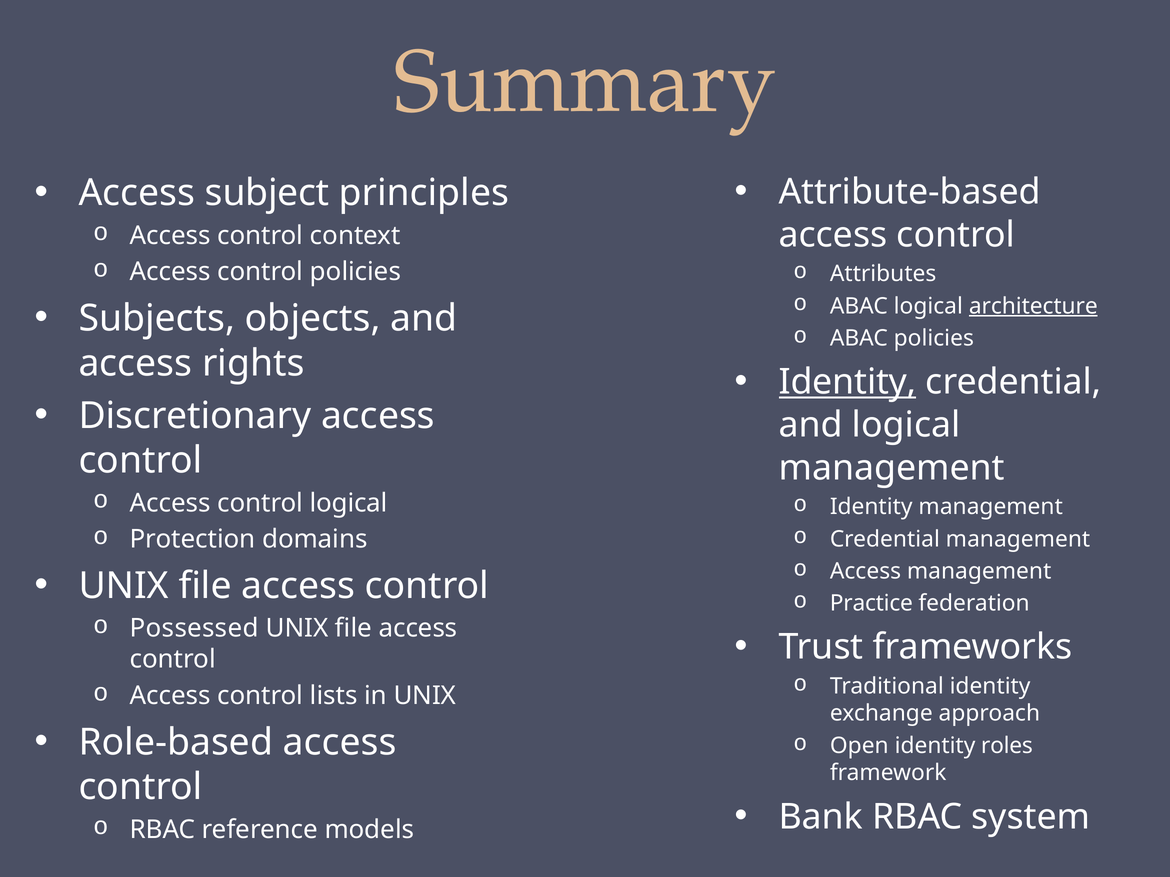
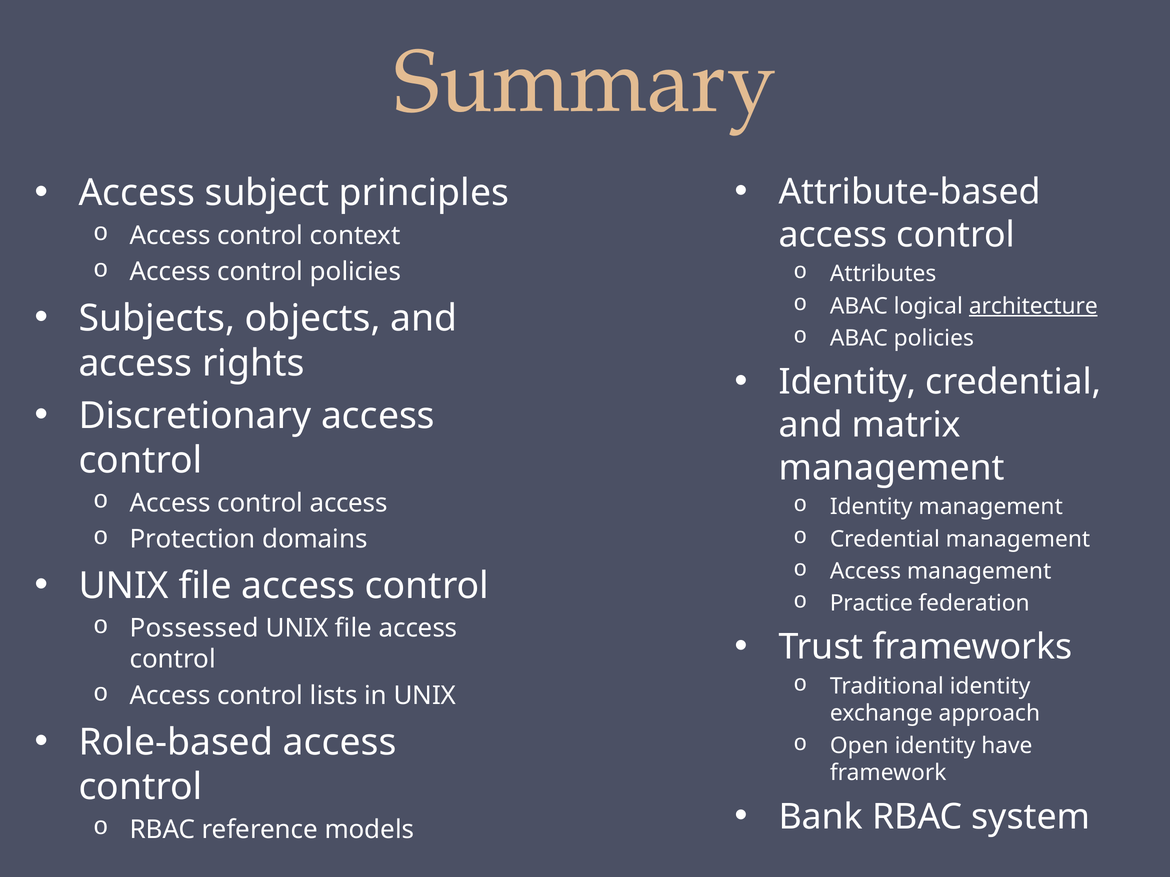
Identity at (848, 382) underline: present -> none
and logical: logical -> matrix
control logical: logical -> access
roles: roles -> have
